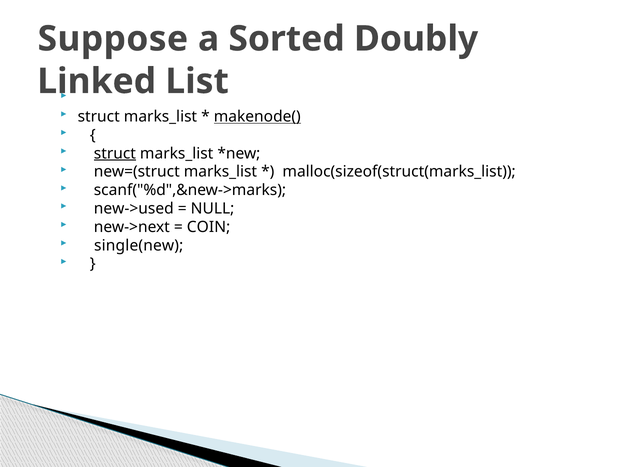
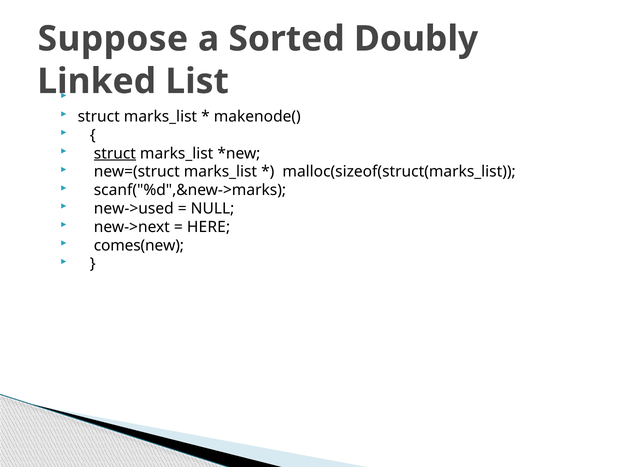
makenode( underline: present -> none
COIN: COIN -> HERE
single(new: single(new -> comes(new
